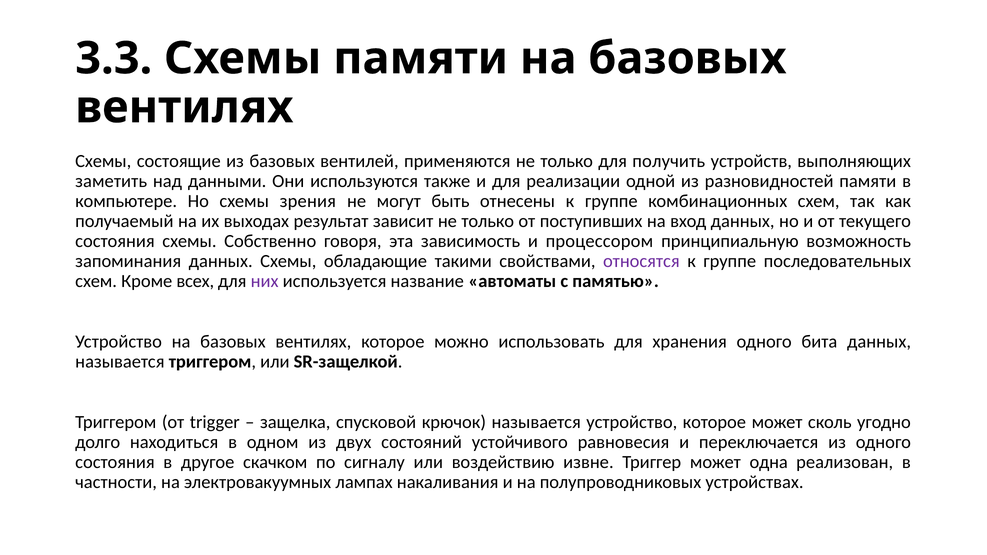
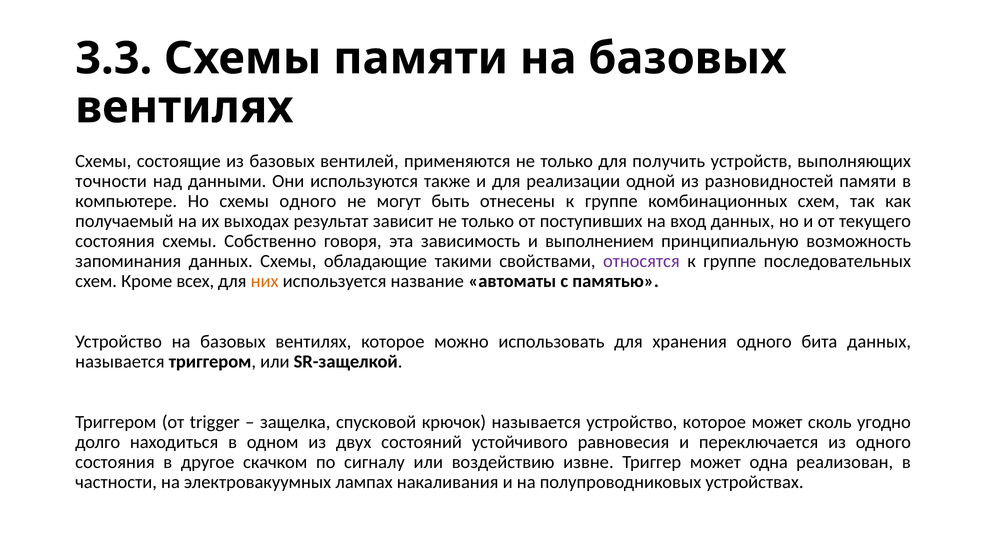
заметить: заметить -> точности
схемы зрения: зрения -> одного
процессором: процессором -> выполнением
них colour: purple -> orange
